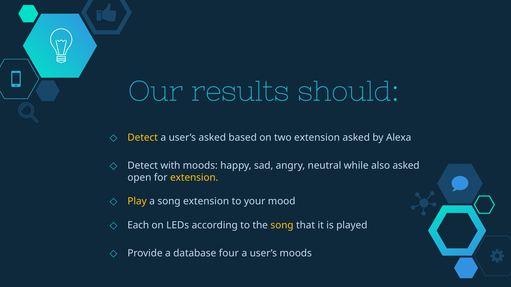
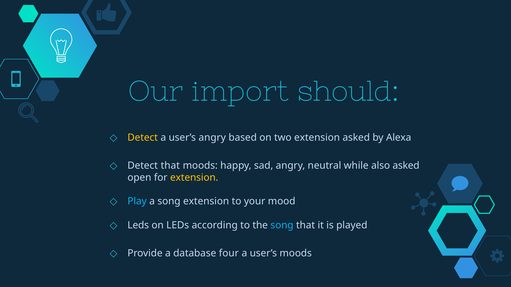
results: results -> import
user’s asked: asked -> angry
Detect with: with -> that
Play colour: yellow -> light blue
Each at (138, 226): Each -> Leds
song at (282, 226) colour: yellow -> light blue
